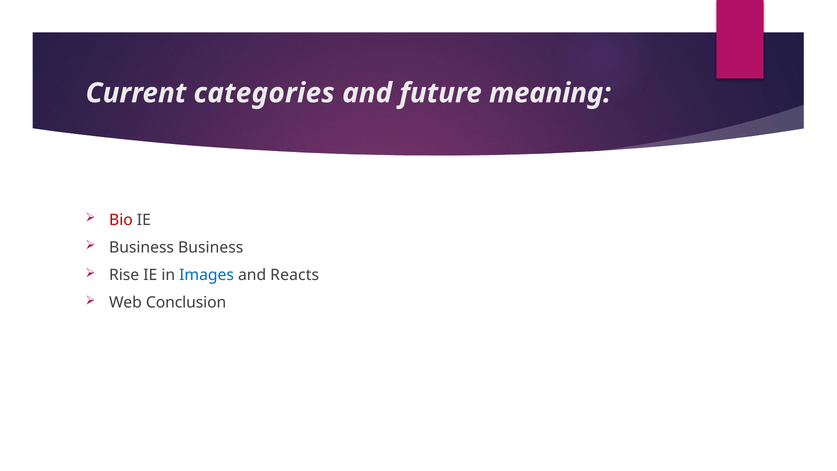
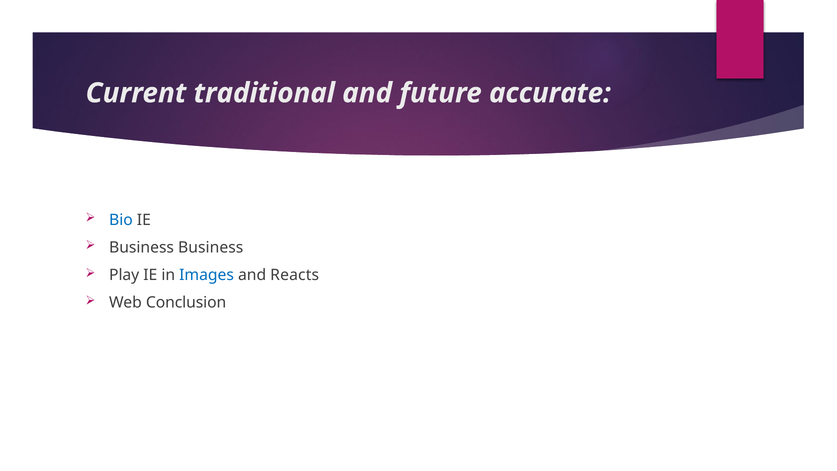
categories: categories -> traditional
meaning: meaning -> accurate
Bio colour: red -> blue
Rise: Rise -> Play
